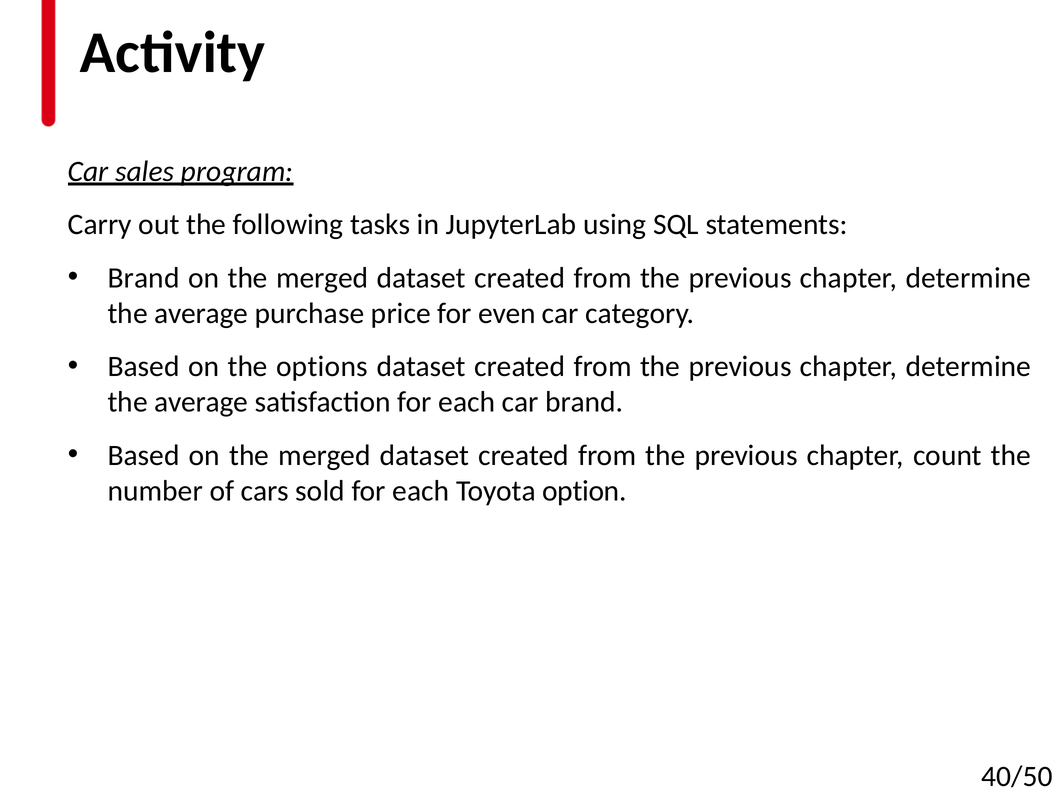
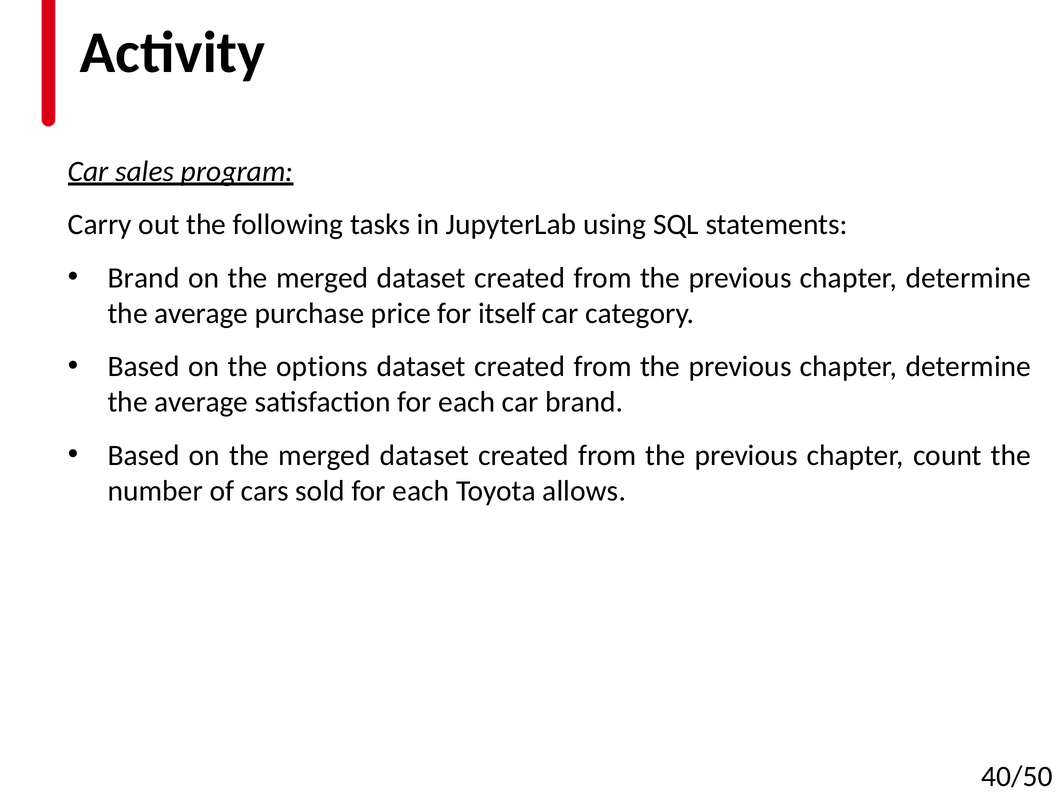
even: even -> itself
option: option -> allows
